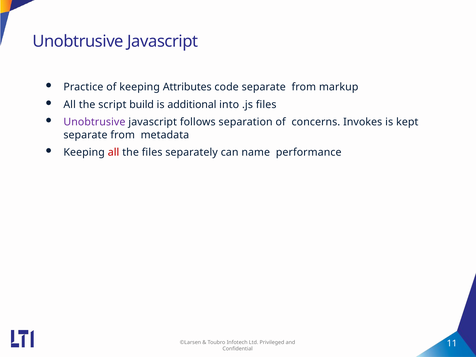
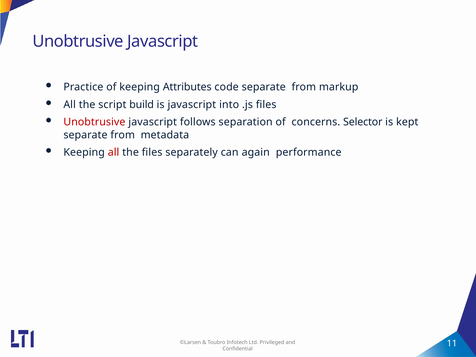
is additional: additional -> javascript
Unobtrusive at (94, 122) colour: purple -> red
Invokes: Invokes -> Selector
name: name -> again
